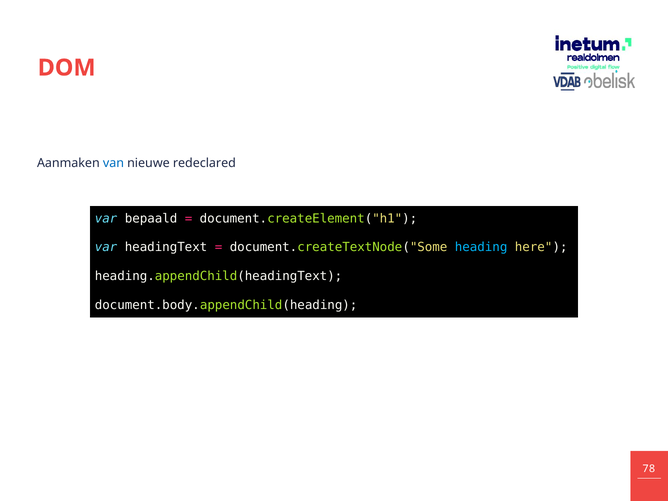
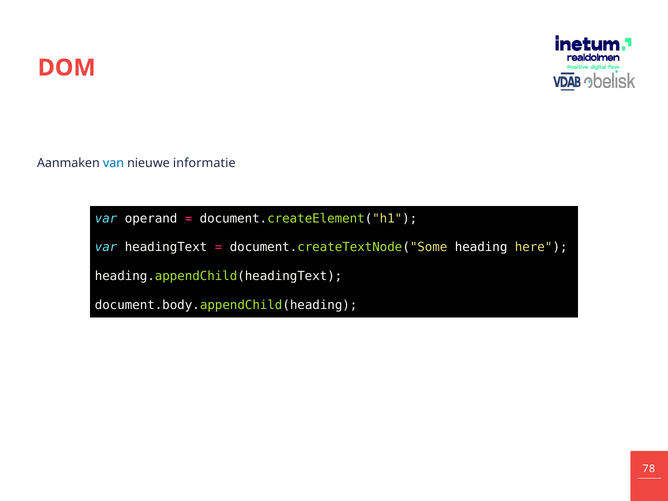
redeclared: redeclared -> informatie
bepaald: bepaald -> operand
heading colour: light blue -> white
